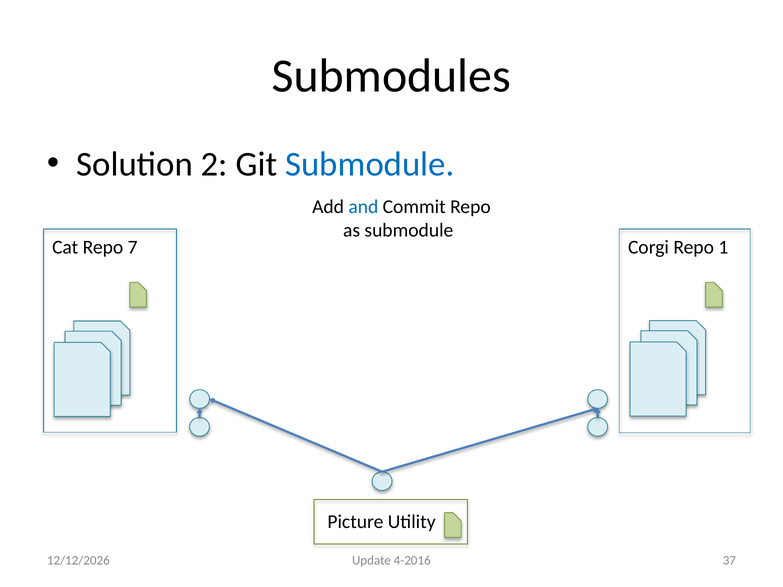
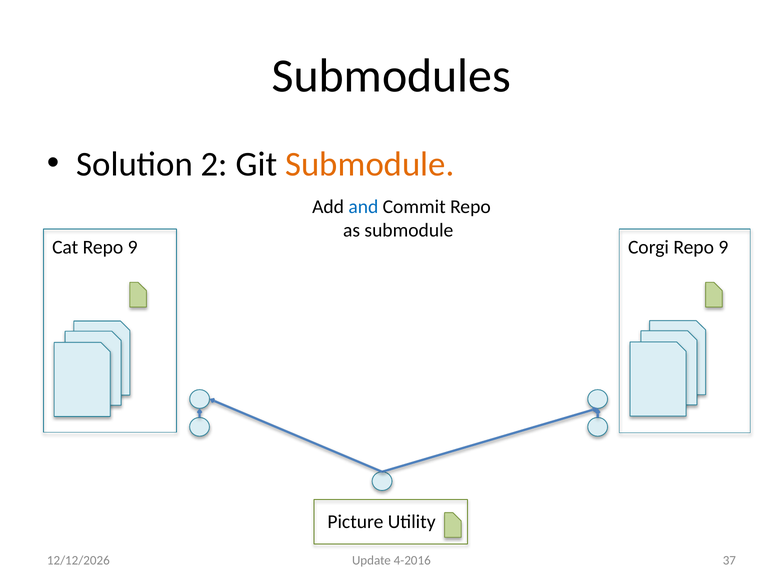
Submodule at (370, 164) colour: blue -> orange
Cat Repo 7: 7 -> 9
Corgi Repo 1: 1 -> 9
